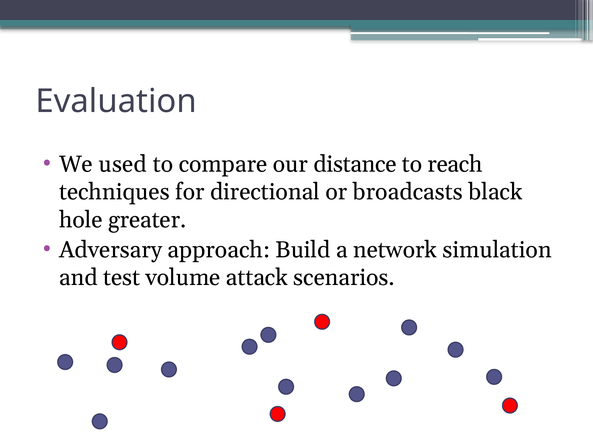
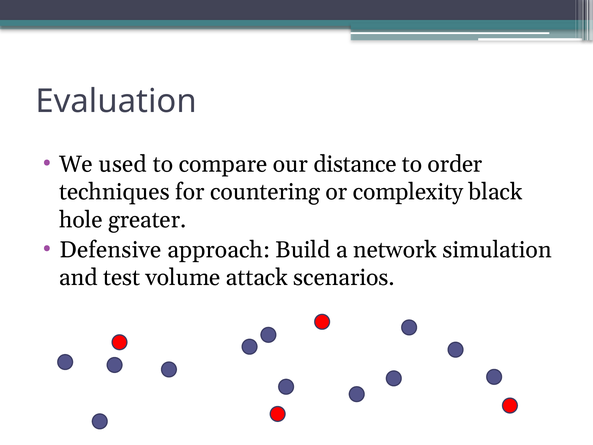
reach: reach -> order
directional: directional -> countering
broadcasts: broadcasts -> complexity
Adversary: Adversary -> Defensive
